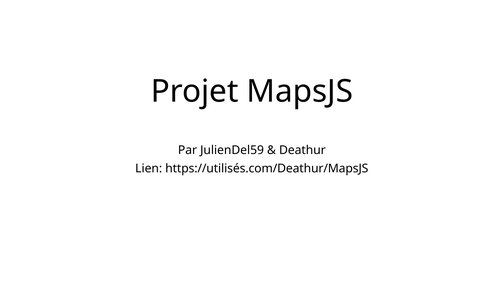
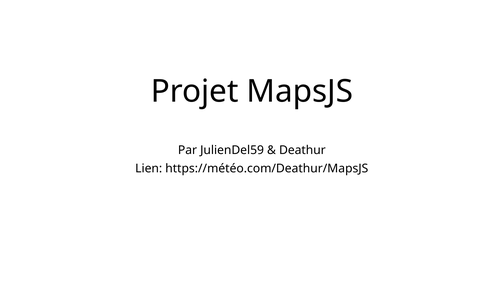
https://utilisés.com/Deathur/MapsJS: https://utilisés.com/Deathur/MapsJS -> https://météo.com/Deathur/MapsJS
